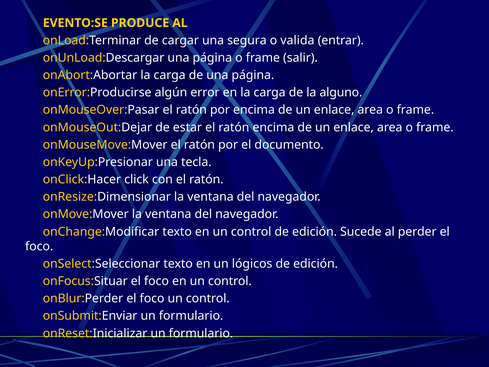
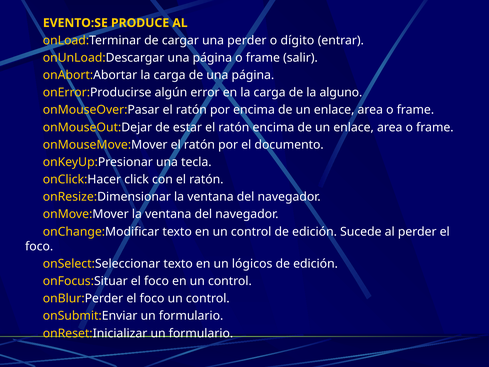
una segura: segura -> perder
valida: valida -> dígito
